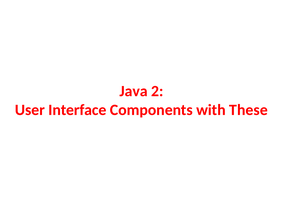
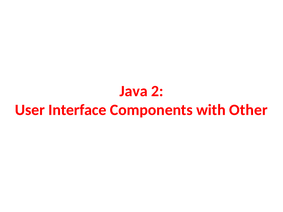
These: These -> Other
